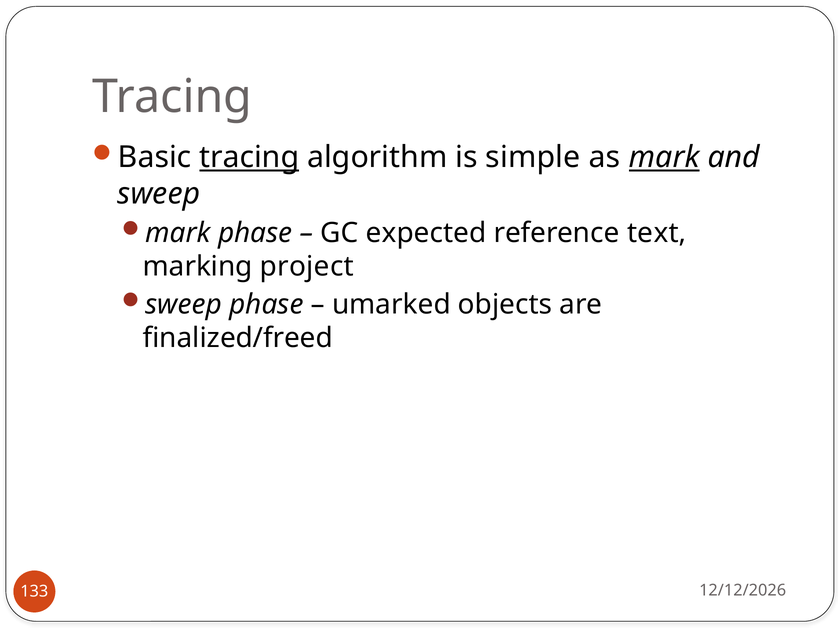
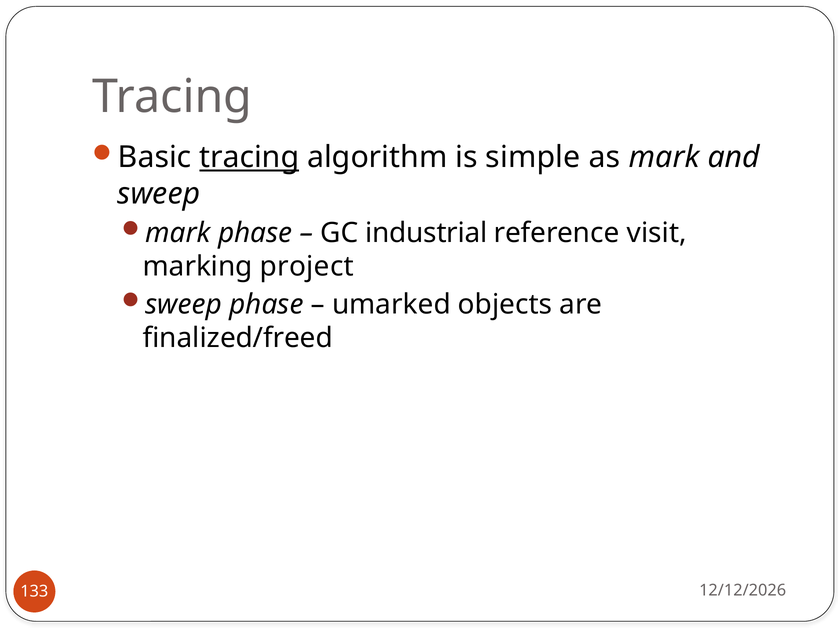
mark at (664, 157) underline: present -> none
expected: expected -> industrial
text: text -> visit
